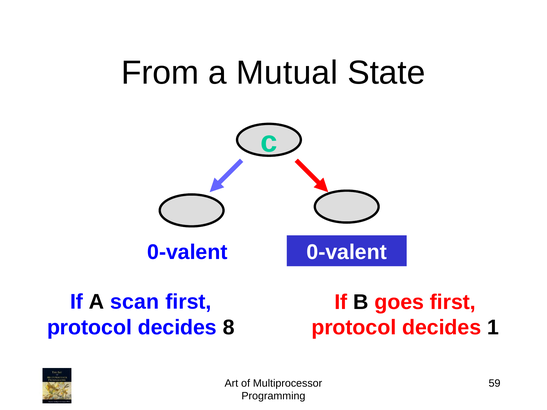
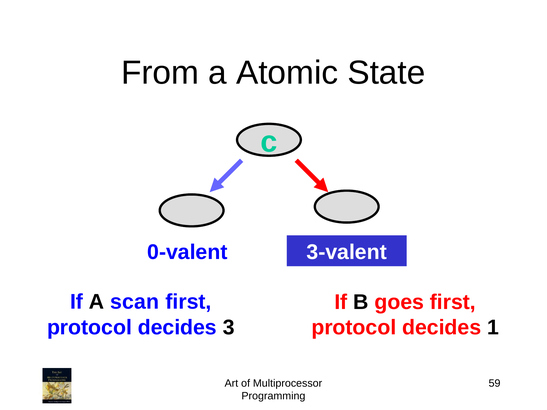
Mutual: Mutual -> Atomic
0-valent 0-valent: 0-valent -> 3-valent
8: 8 -> 3
